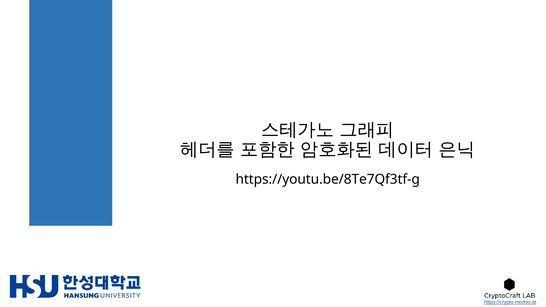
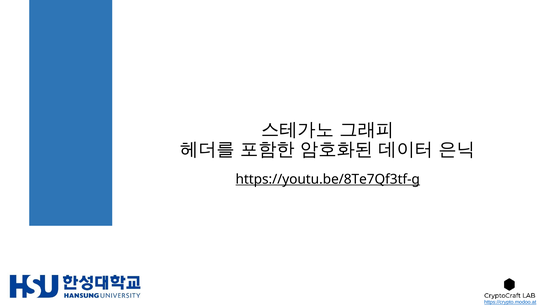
https://youtu.be/8Te7Qf3tf-g underline: none -> present
